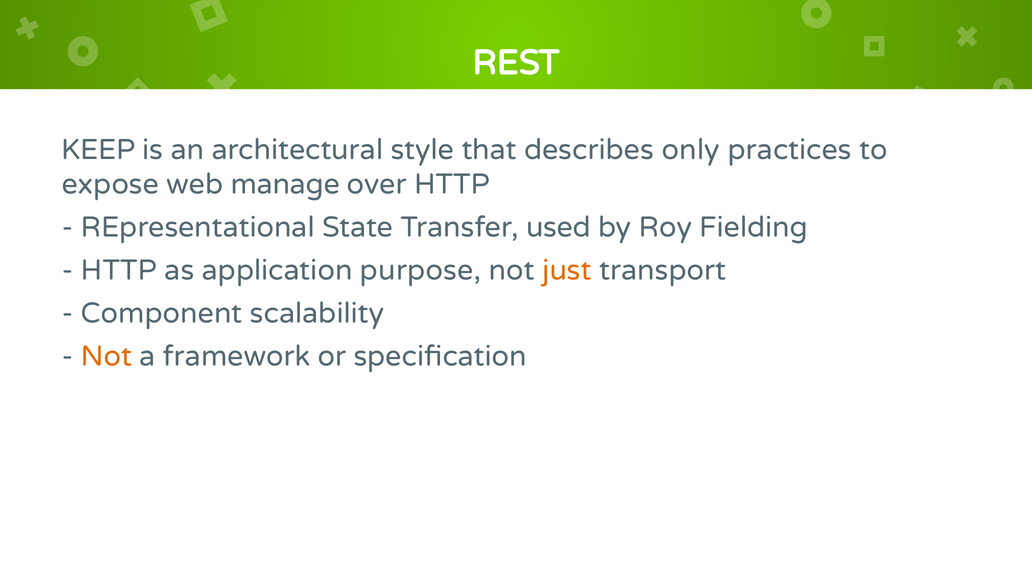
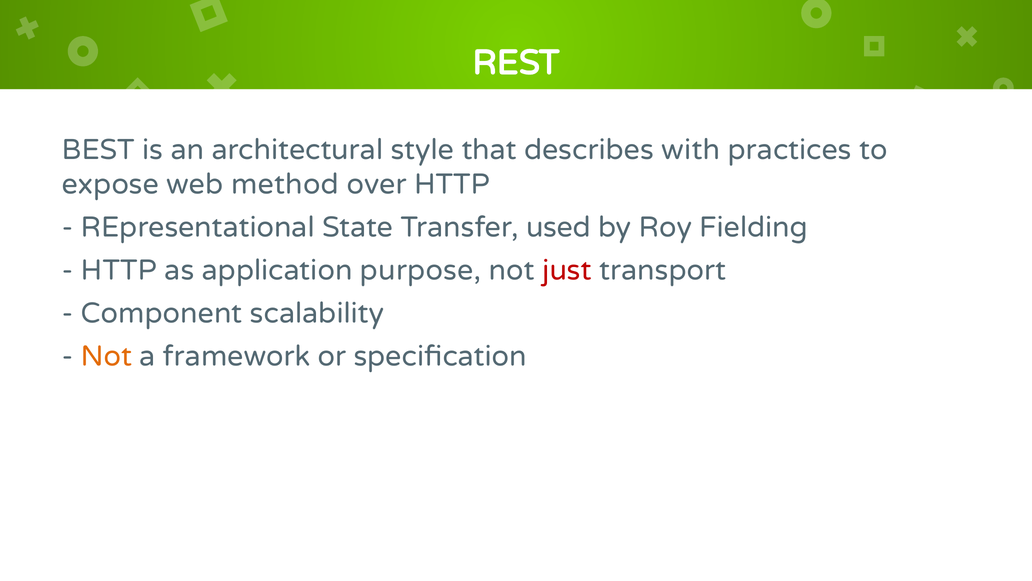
KEEP: KEEP -> BEST
only: only -> with
manage: manage -> method
just colour: orange -> red
